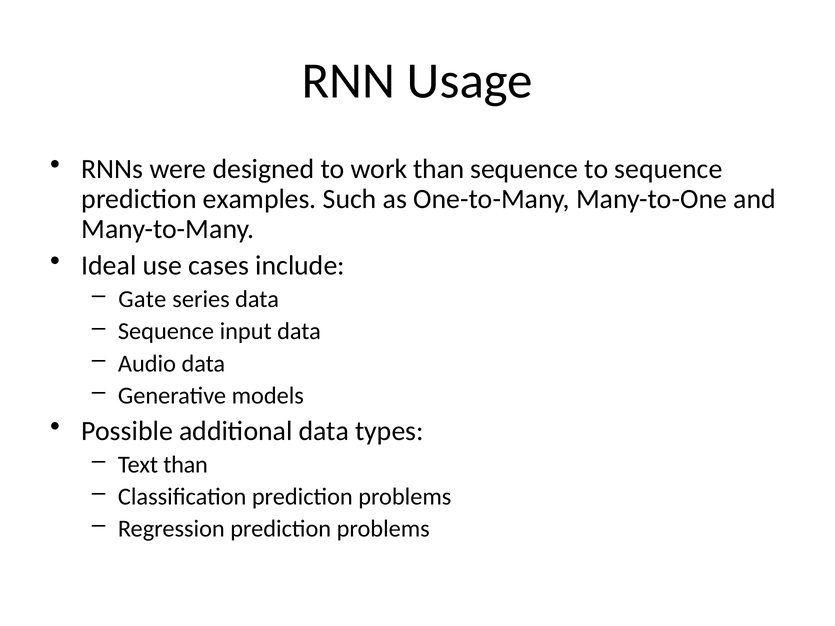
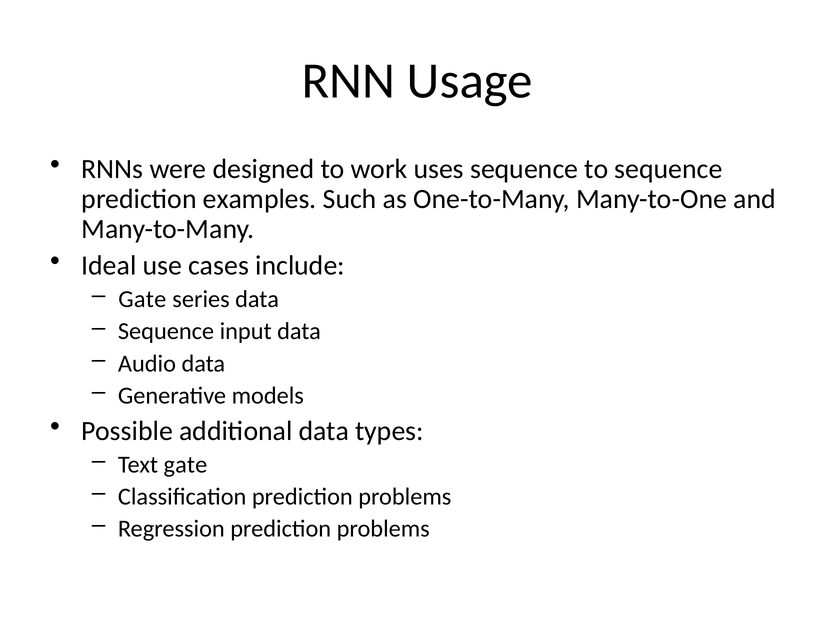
work than: than -> uses
Text than: than -> gate
